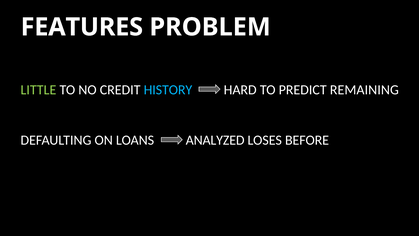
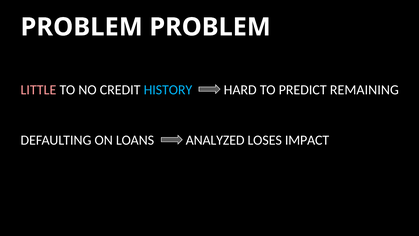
FEATURES at (82, 27): FEATURES -> PROBLEM
LITTLE colour: light green -> pink
BEFORE: BEFORE -> IMPACT
